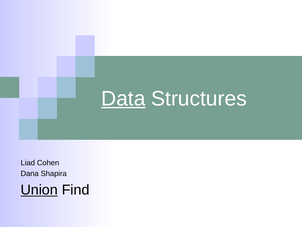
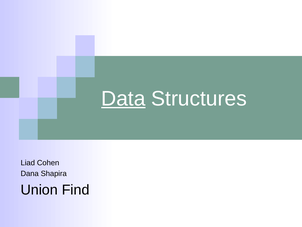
Union underline: present -> none
